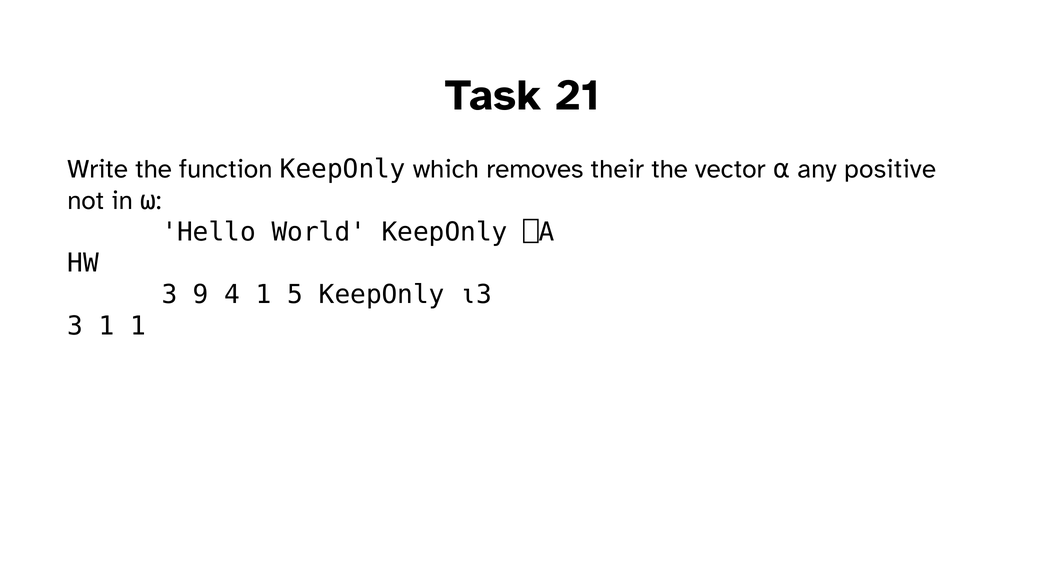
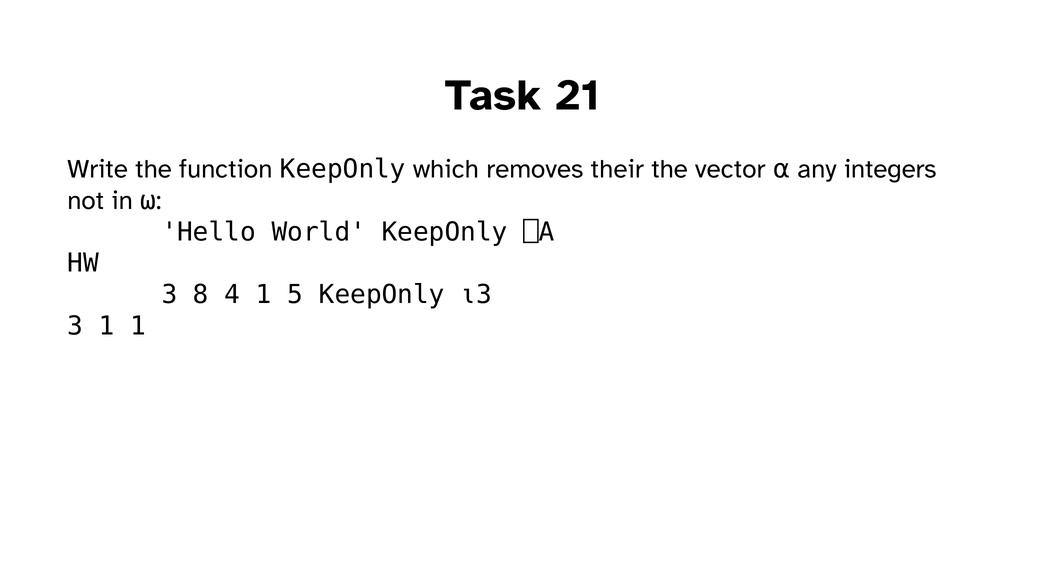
positive: positive -> integers
9: 9 -> 8
